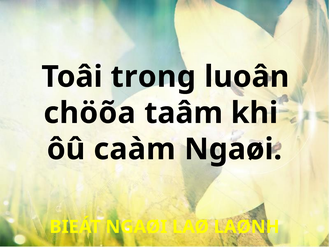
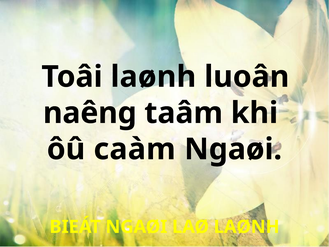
Toâi trong: trong -> laønh
chöõa: chöõa -> naêng
